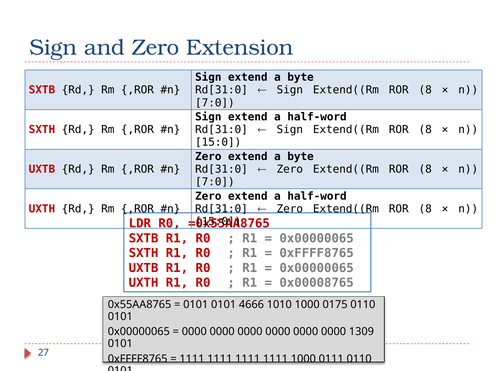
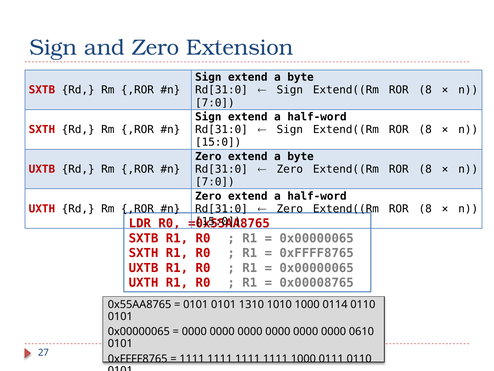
4666: 4666 -> 1310
0175: 0175 -> 0114
1309: 1309 -> 0610
